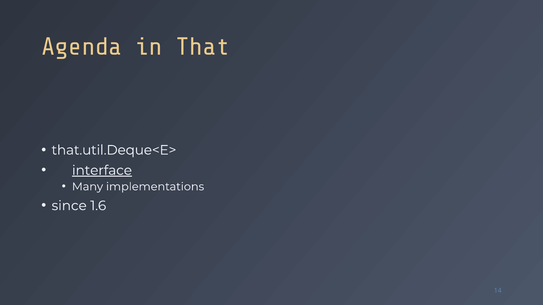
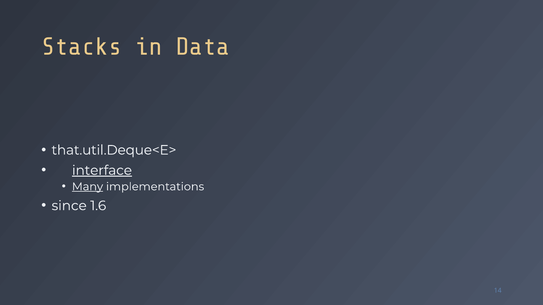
Agenda: Agenda -> Stacks
That: That -> Data
Many underline: none -> present
